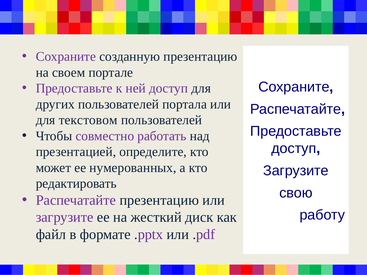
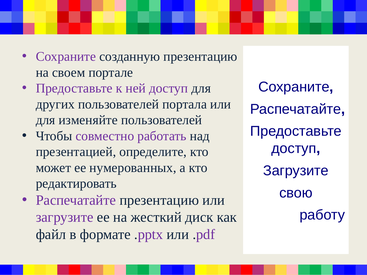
текстовом: текстовом -> изменяйте
